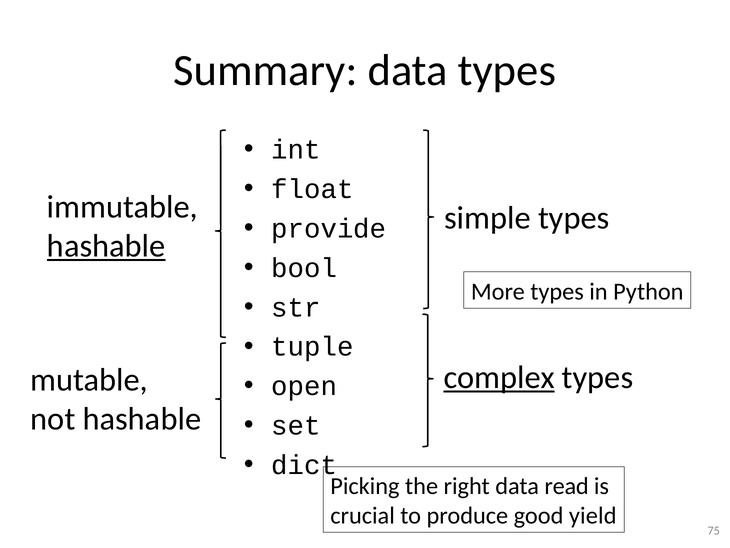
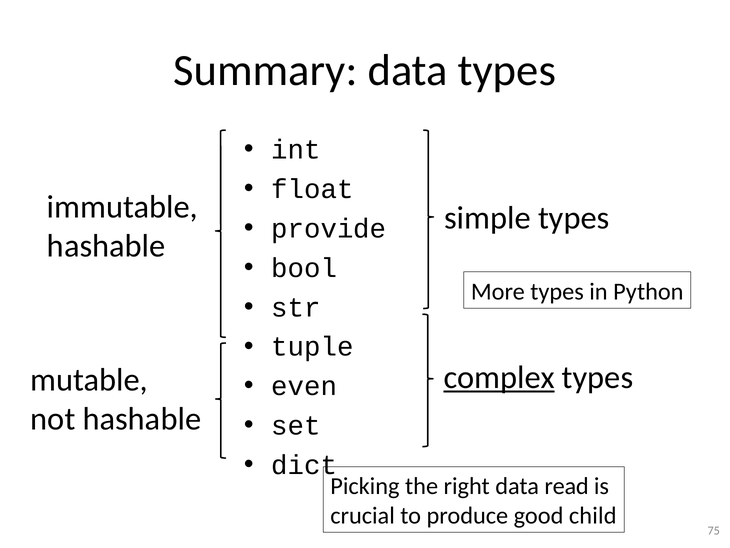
hashable at (106, 246) underline: present -> none
open: open -> even
yield: yield -> child
